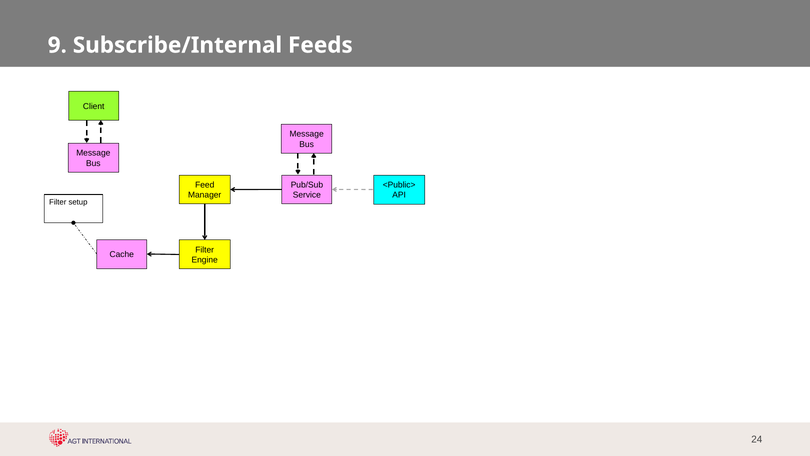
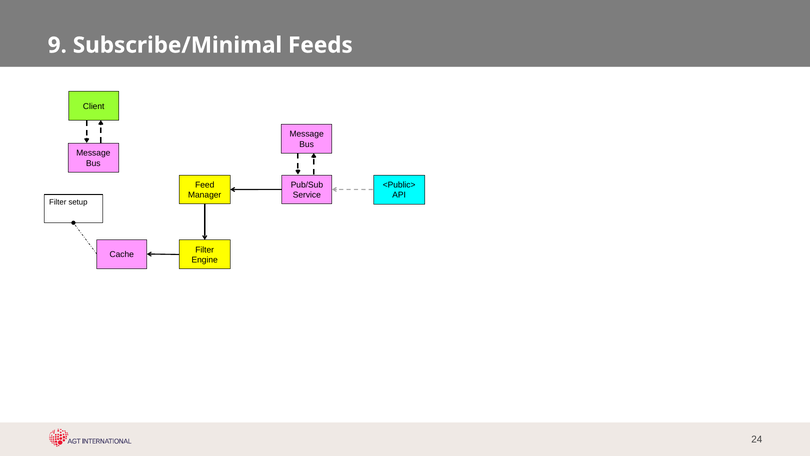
Subscribe/Internal: Subscribe/Internal -> Subscribe/Minimal
